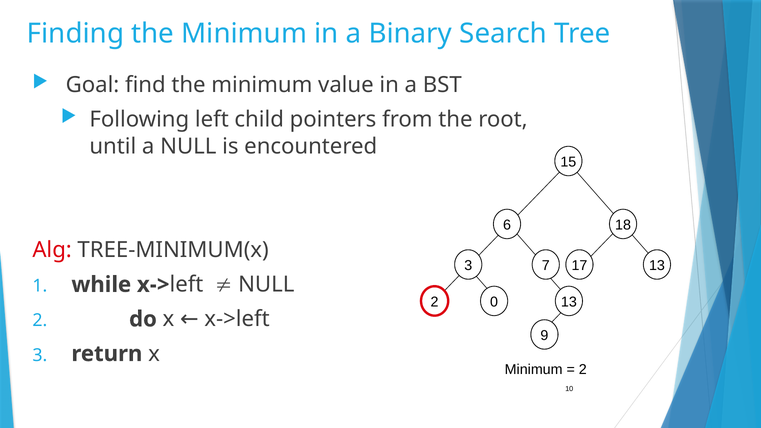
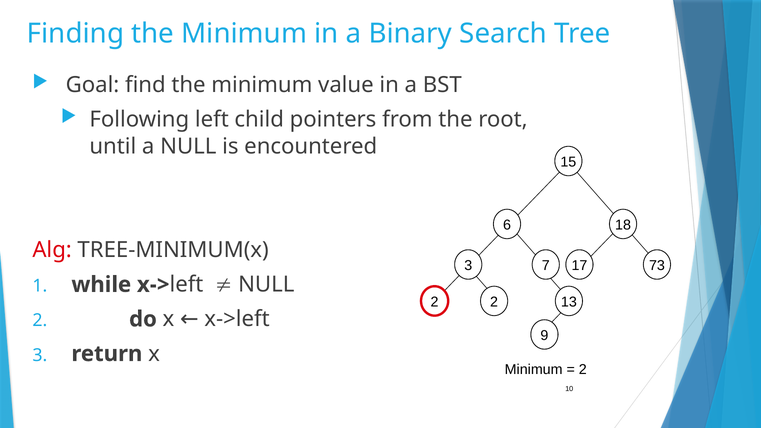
17 13: 13 -> 73
2 0: 0 -> 2
